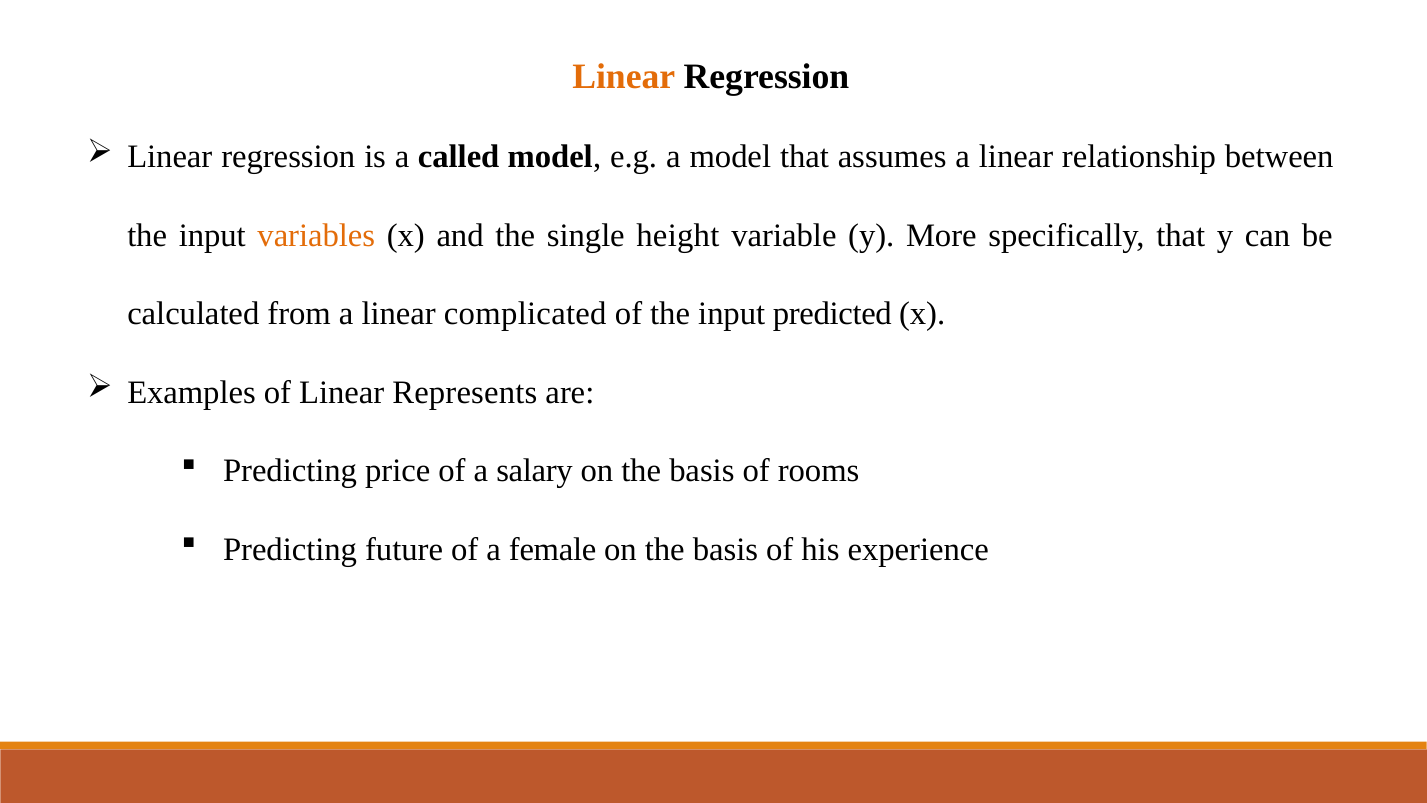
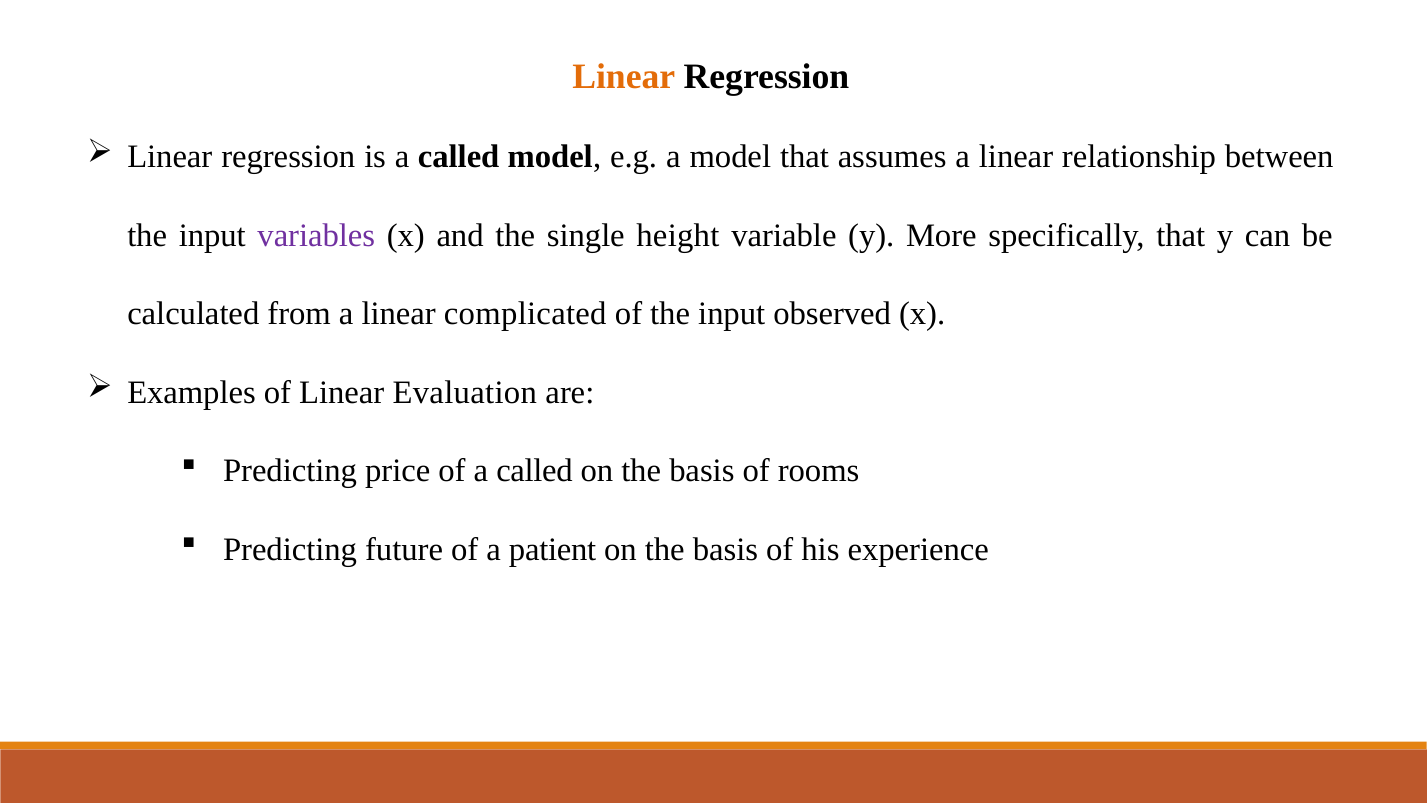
variables colour: orange -> purple
predicted: predicted -> observed
Represents: Represents -> Evaluation
of a salary: salary -> called
female: female -> patient
